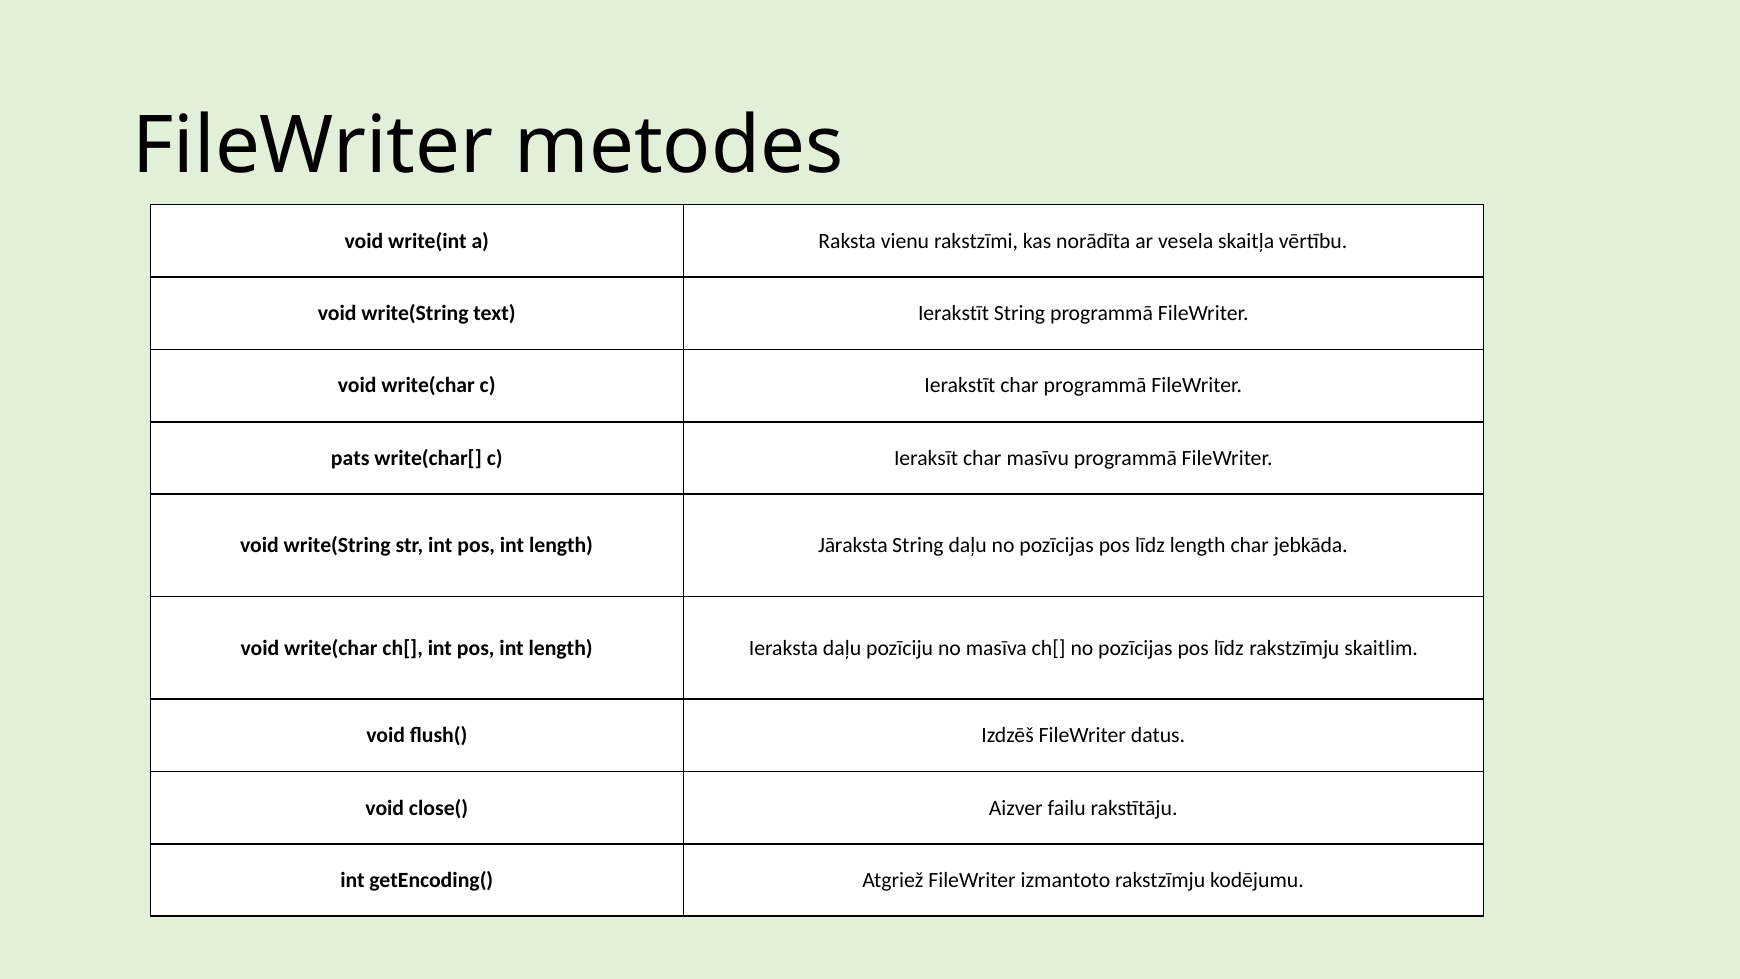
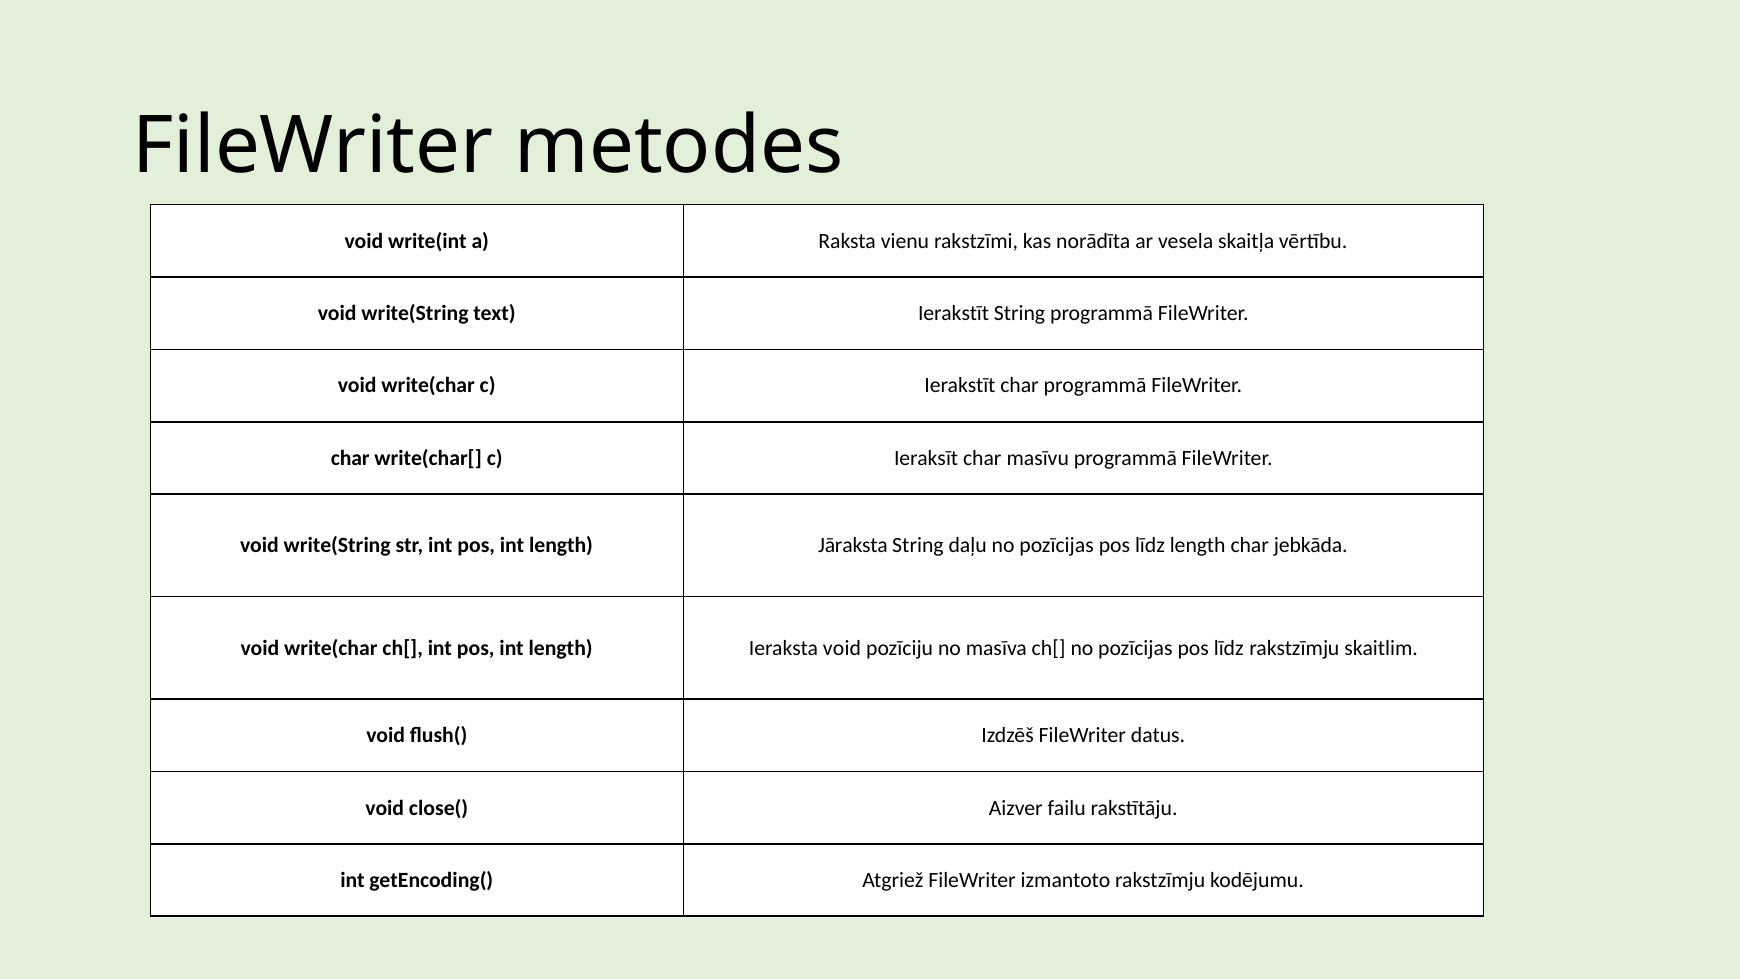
pats at (350, 458): pats -> char
Ieraksta daļu: daļu -> void
